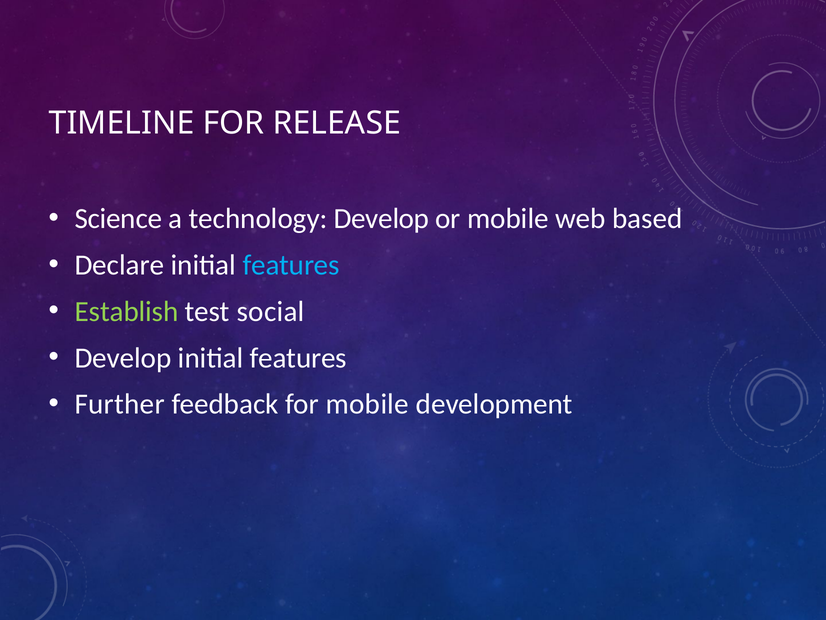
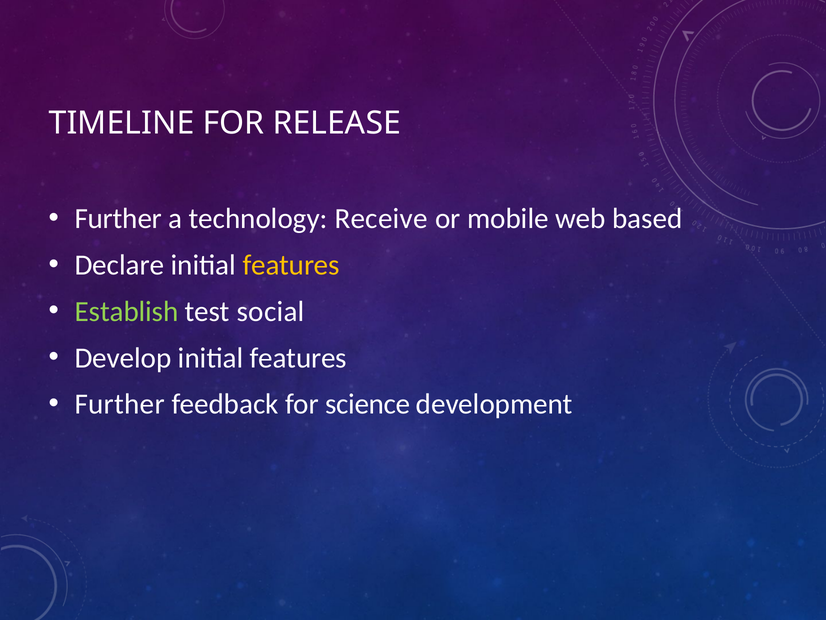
Science at (118, 218): Science -> Further
technology Develop: Develop -> Receive
features at (291, 265) colour: light blue -> yellow
for mobile: mobile -> science
